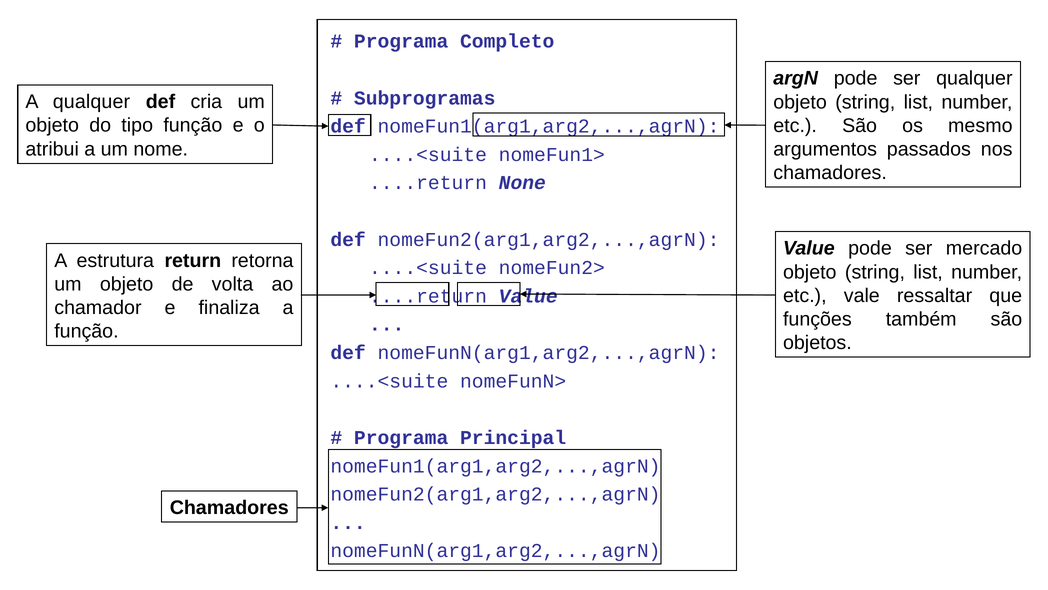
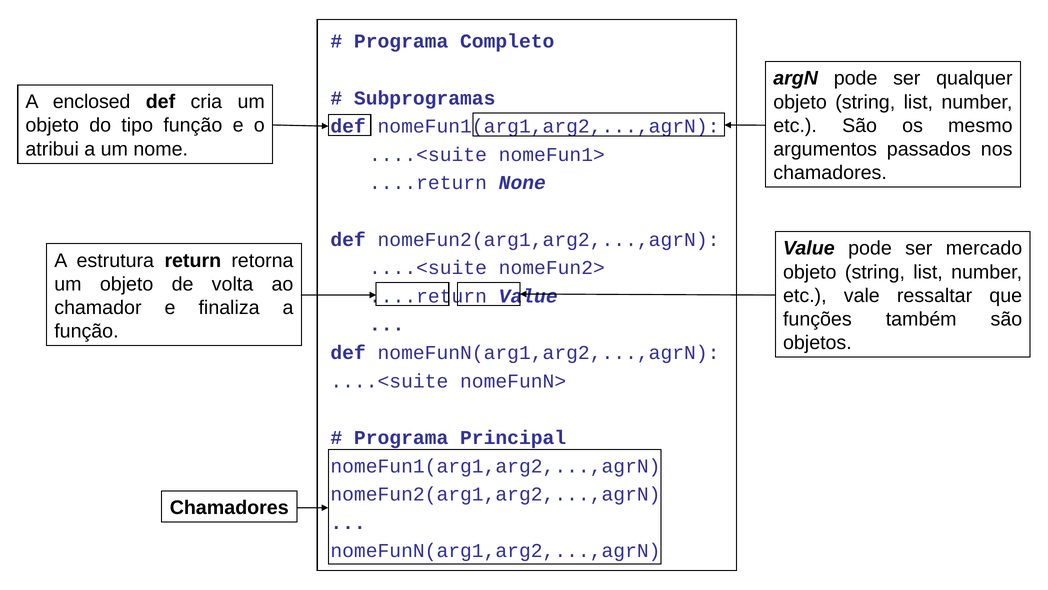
A qualquer: qualquer -> enclosed
